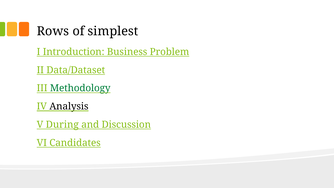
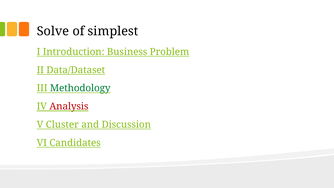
Rows: Rows -> Solve
Analysis colour: black -> red
During: During -> Cluster
